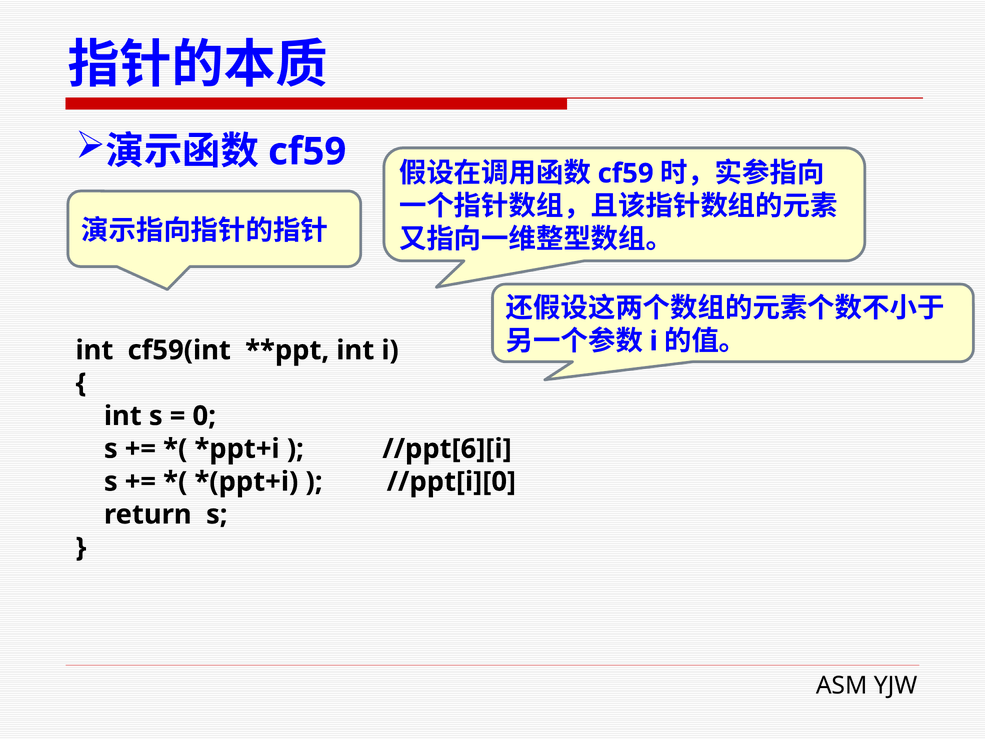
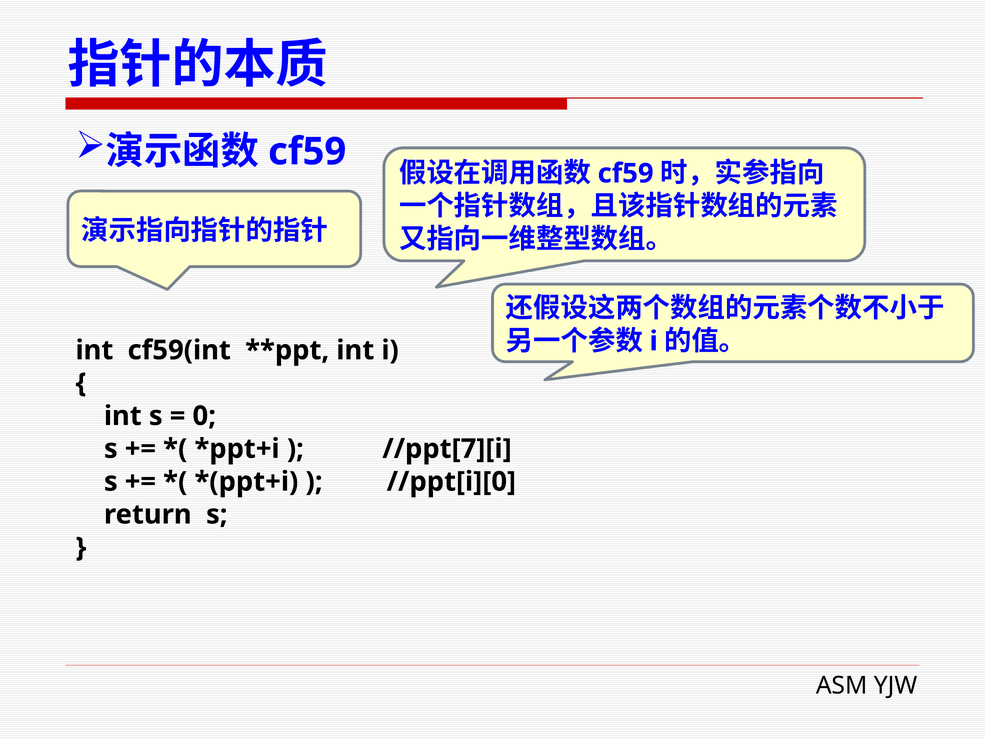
//ppt[6][i: //ppt[6][i -> //ppt[7][i
